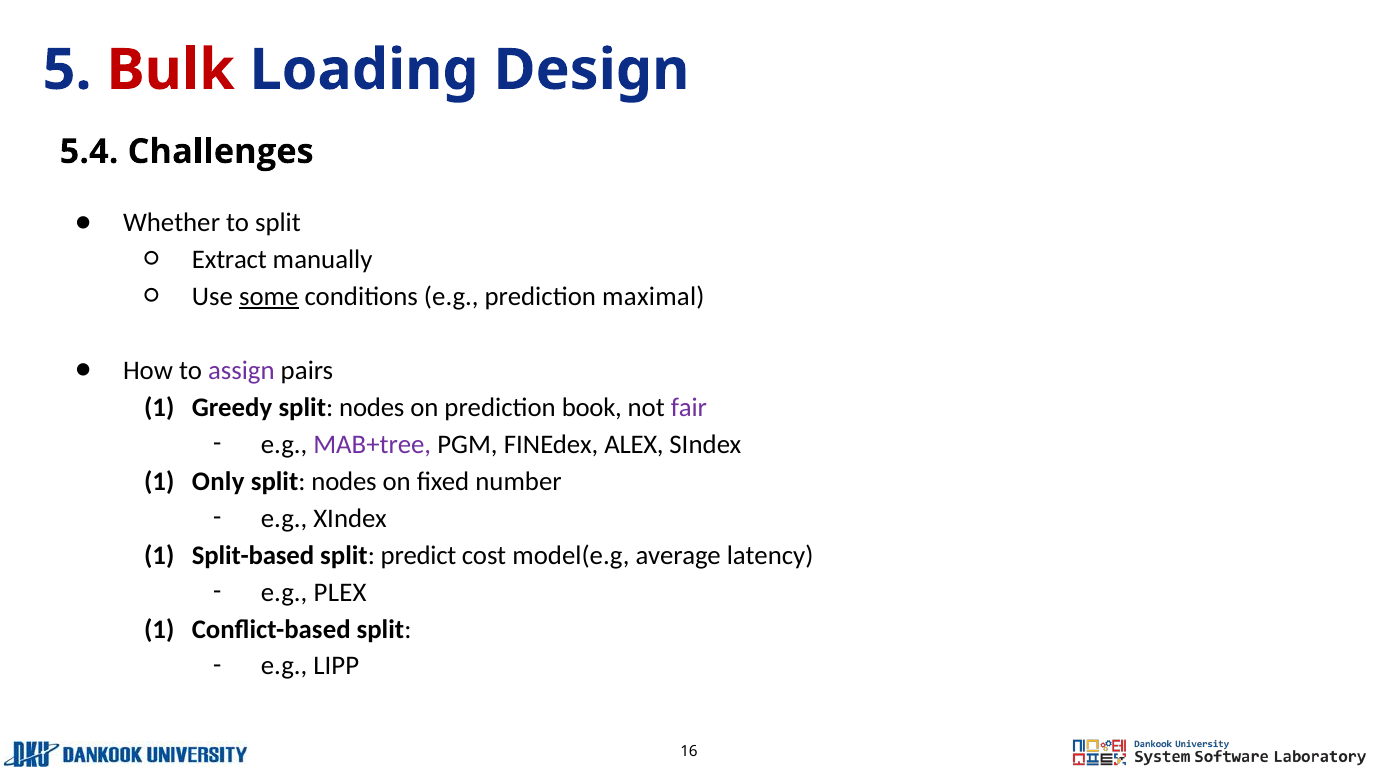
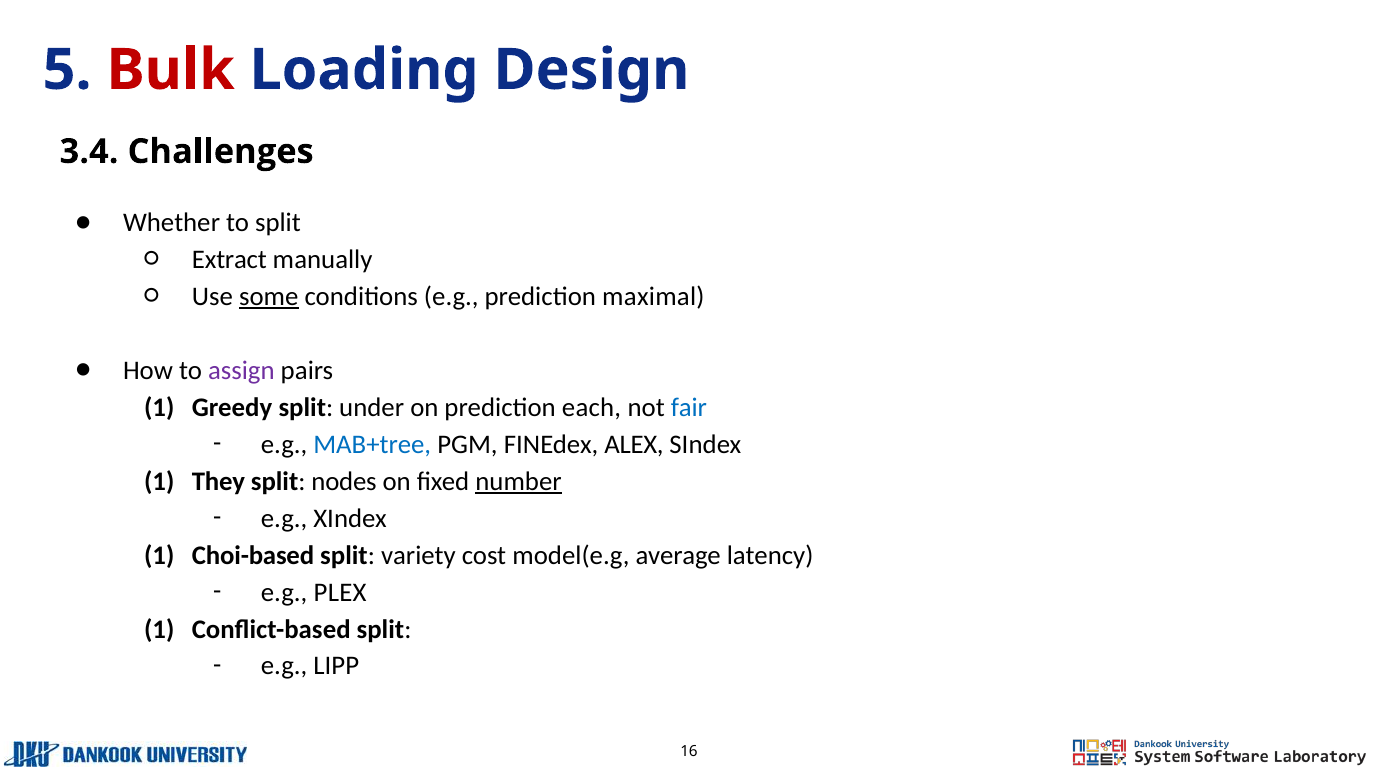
5.4: 5.4 -> 3.4
Greedy split nodes: nodes -> under
book: book -> each
fair colour: purple -> blue
MAB+tree colour: purple -> blue
Only: Only -> They
number underline: none -> present
Split-based: Split-based -> Choi-based
predict: predict -> variety
